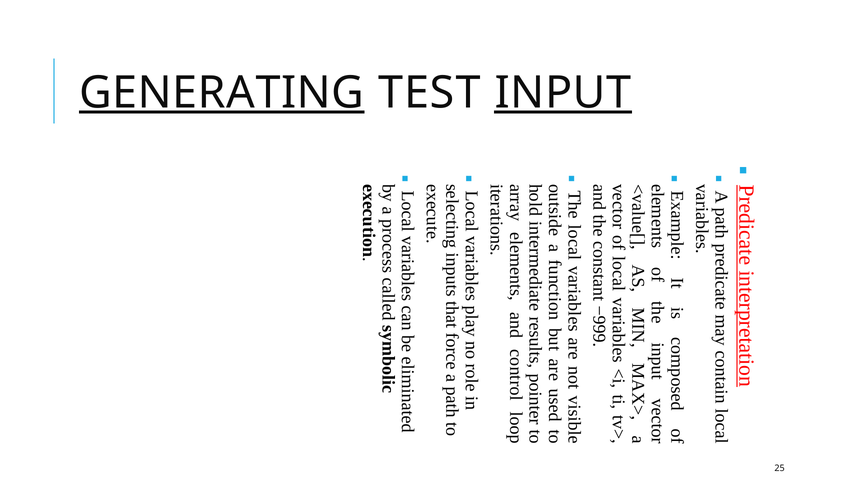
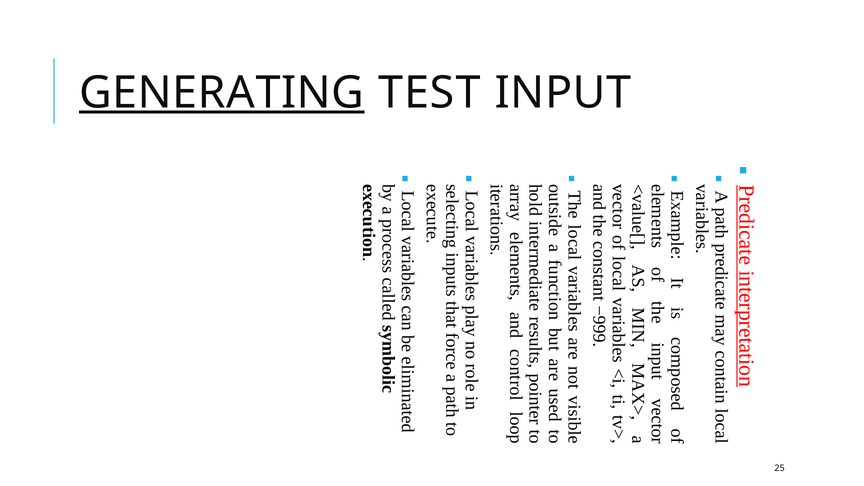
INPUT underline: present -> none
